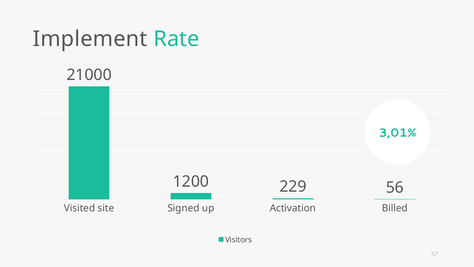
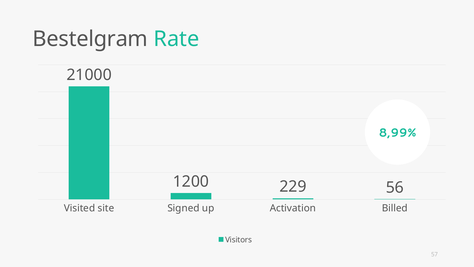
Implement: Implement -> Bestelgram
3,01%: 3,01% -> 8,99%
